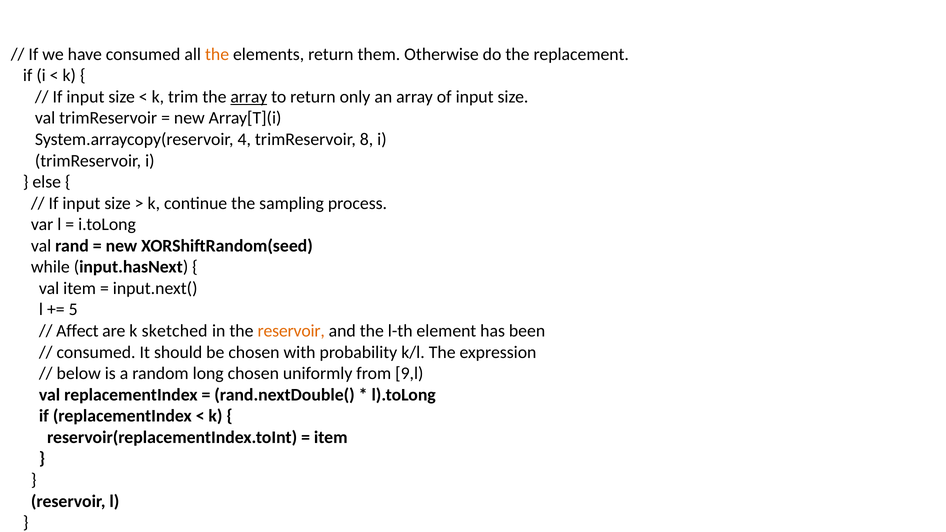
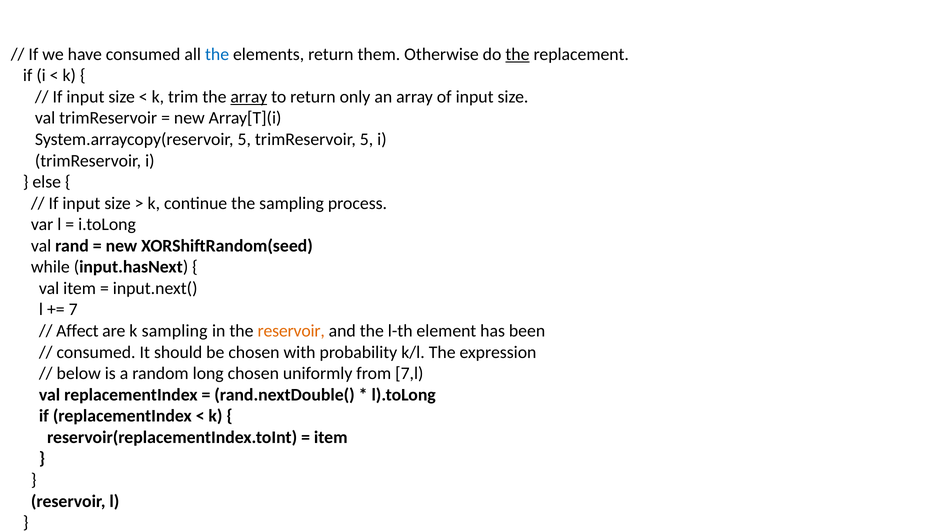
the at (217, 54) colour: orange -> blue
the at (517, 54) underline: none -> present
System.arraycopy(reservoir 4: 4 -> 5
trimReservoir 8: 8 -> 5
5: 5 -> 7
k sketched: sketched -> sampling
9,l: 9,l -> 7,l
